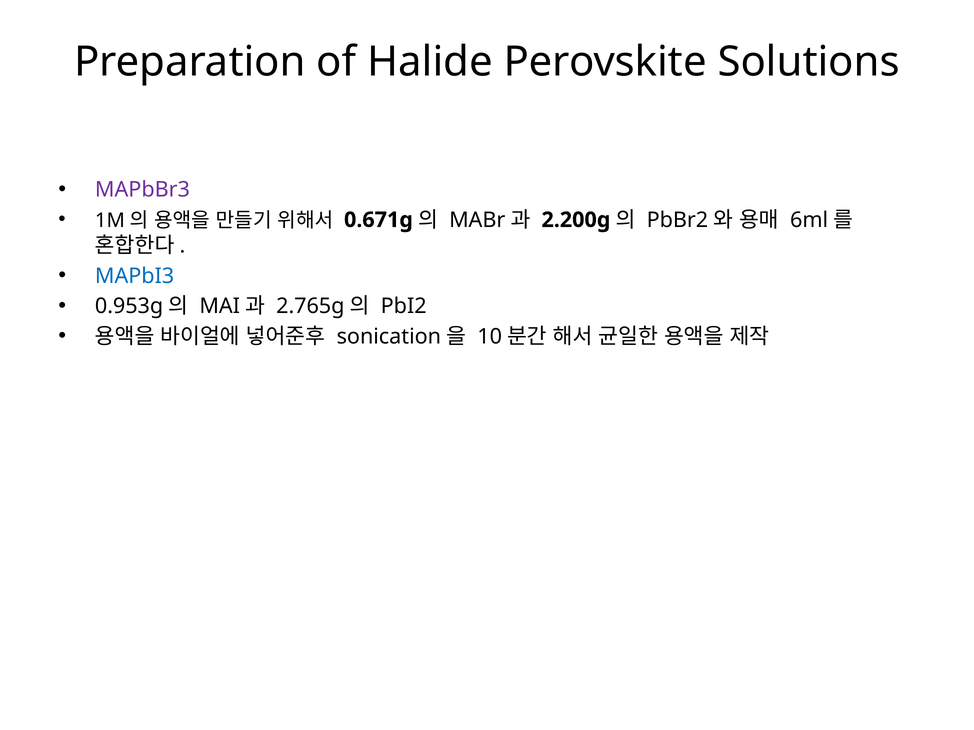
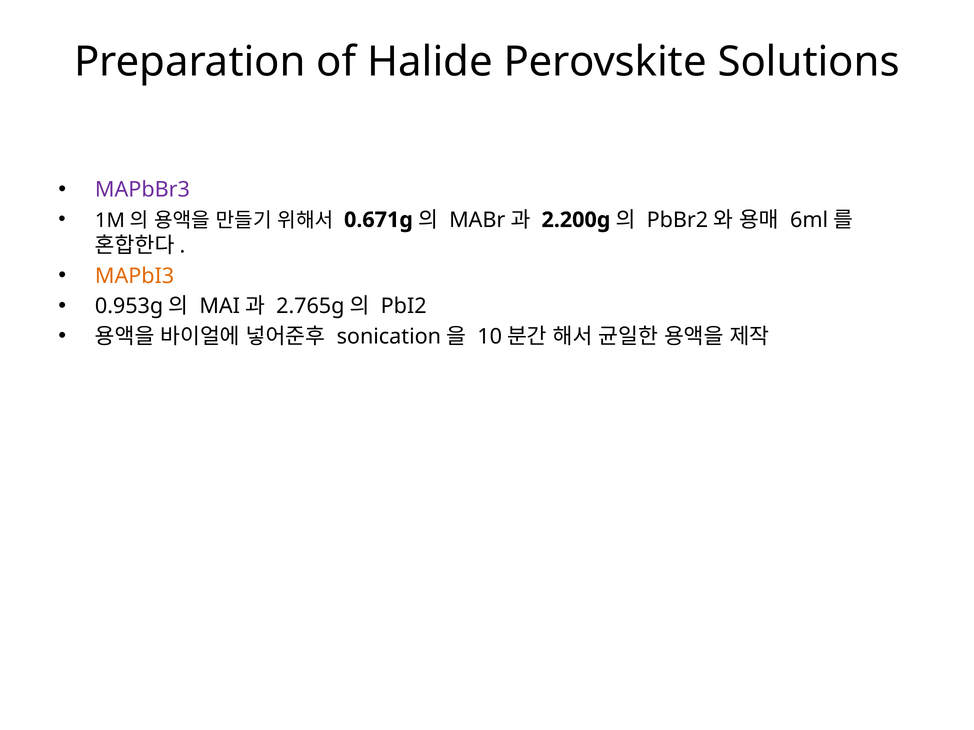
MAPbI3 colour: blue -> orange
